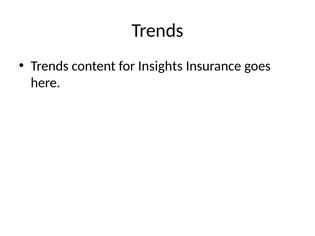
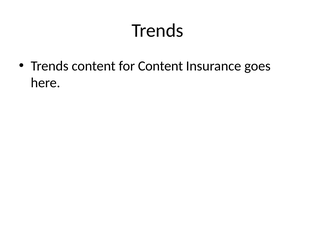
for Insights: Insights -> Content
